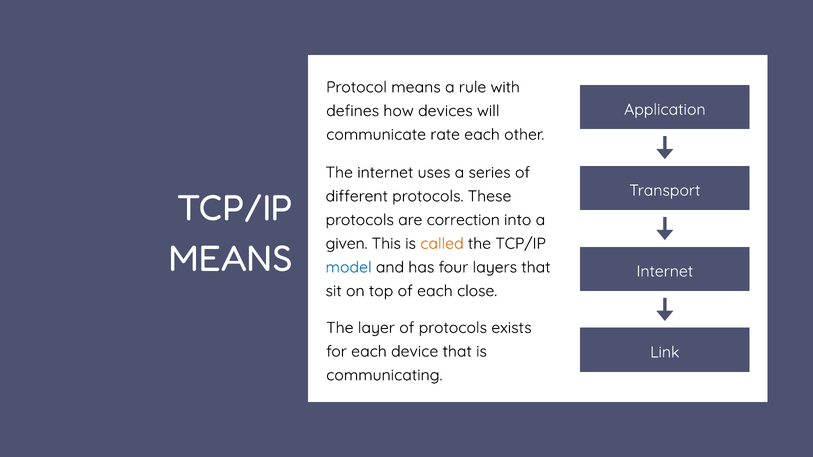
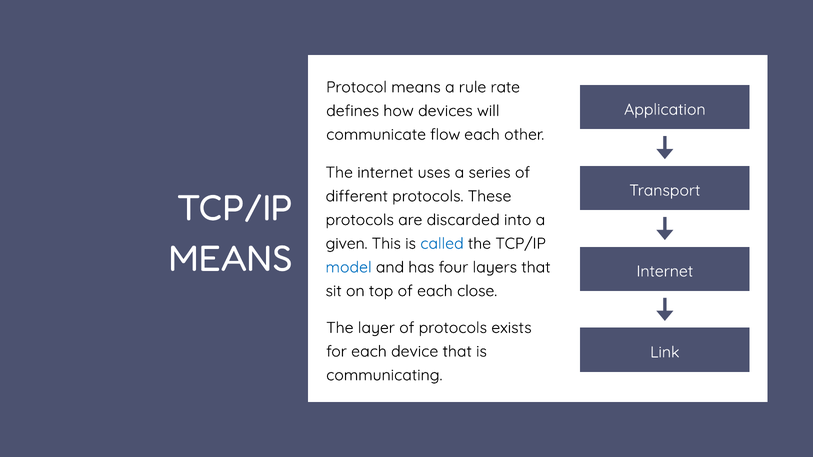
with: with -> rate
rate: rate -> flow
correction: correction -> discarded
called colour: orange -> blue
